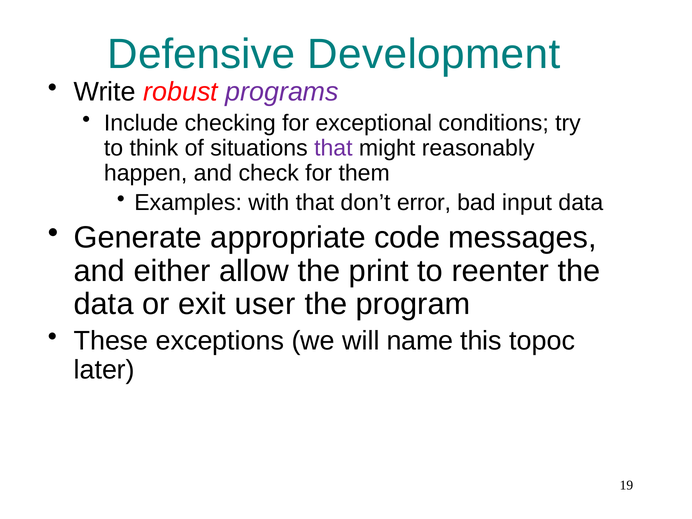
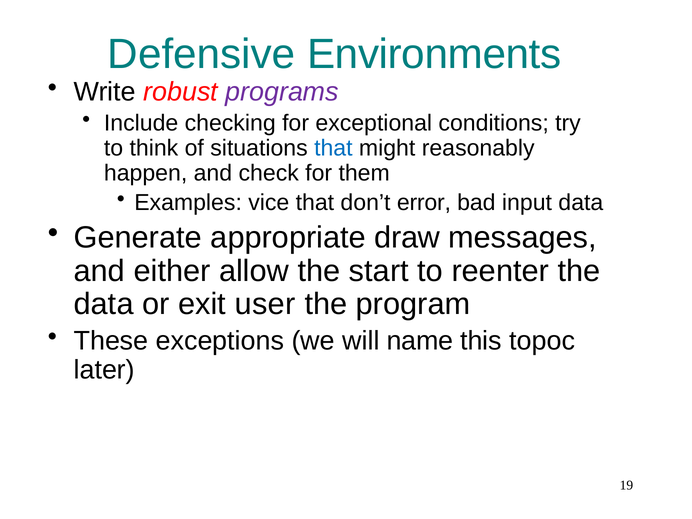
Development: Development -> Environments
that at (333, 148) colour: purple -> blue
with: with -> vice
code: code -> draw
print: print -> start
